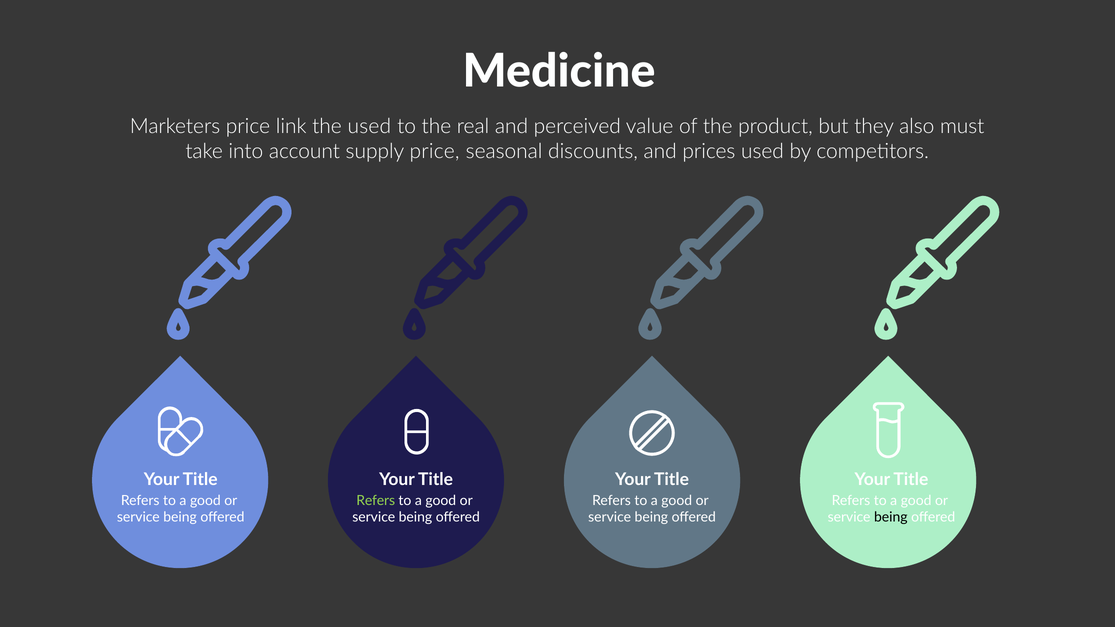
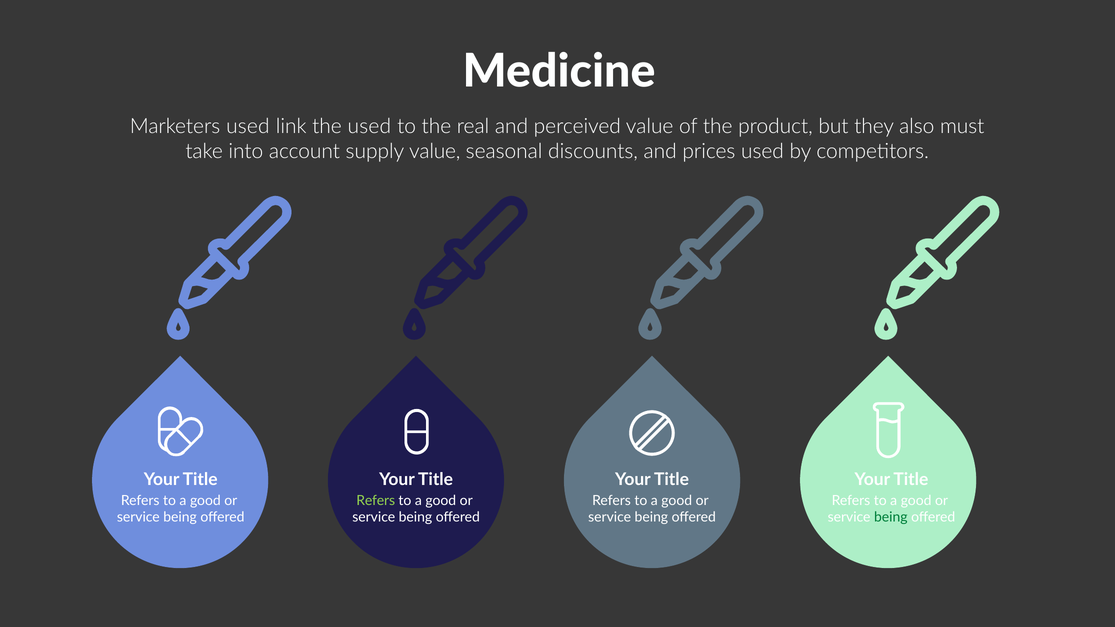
Marketers price: price -> used
supply price: price -> value
being at (891, 518) colour: black -> green
